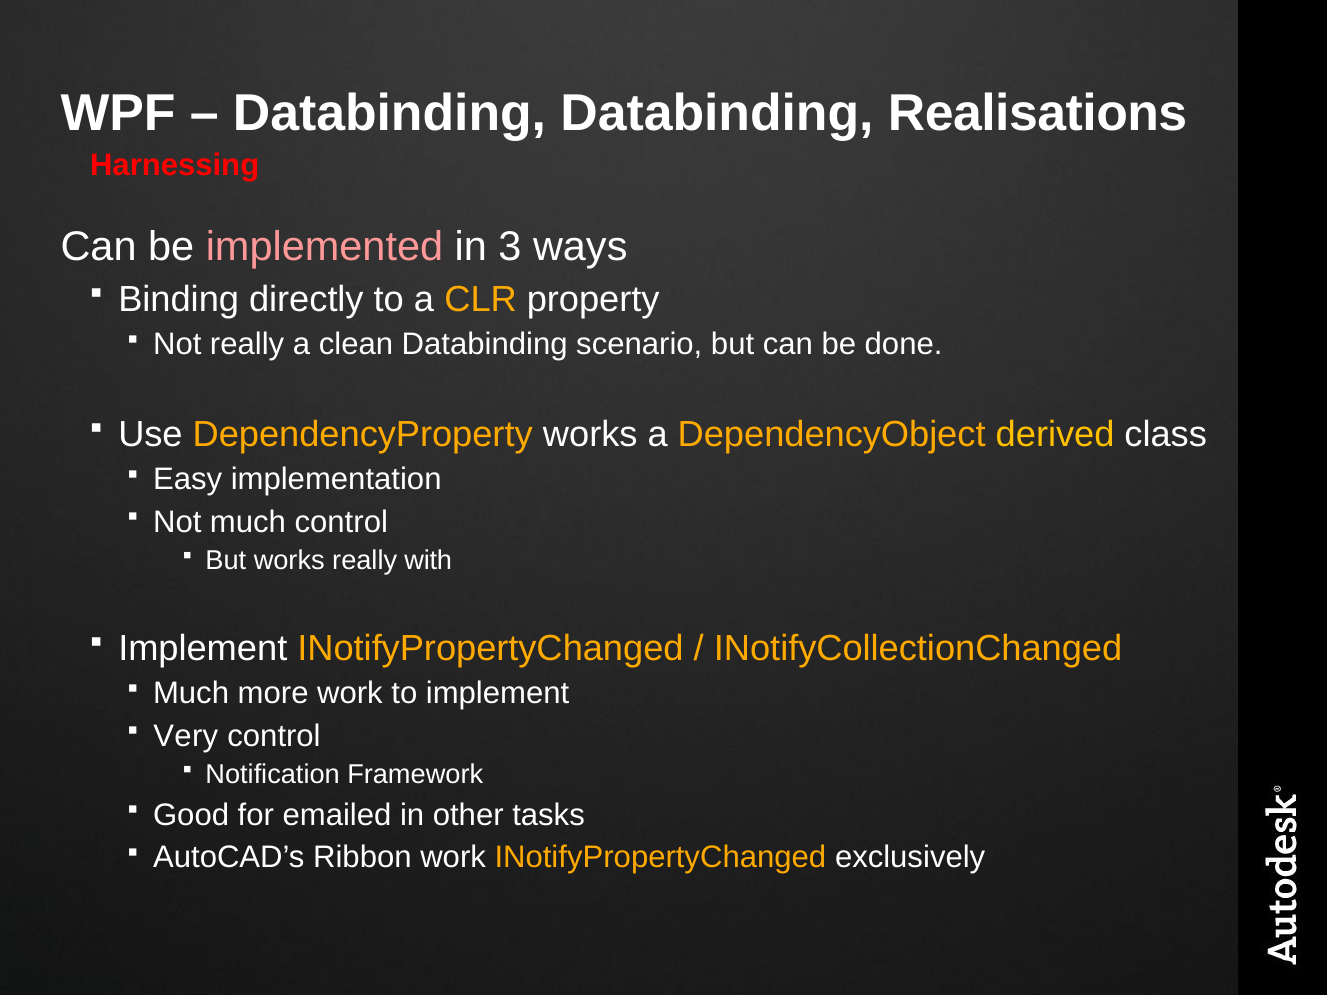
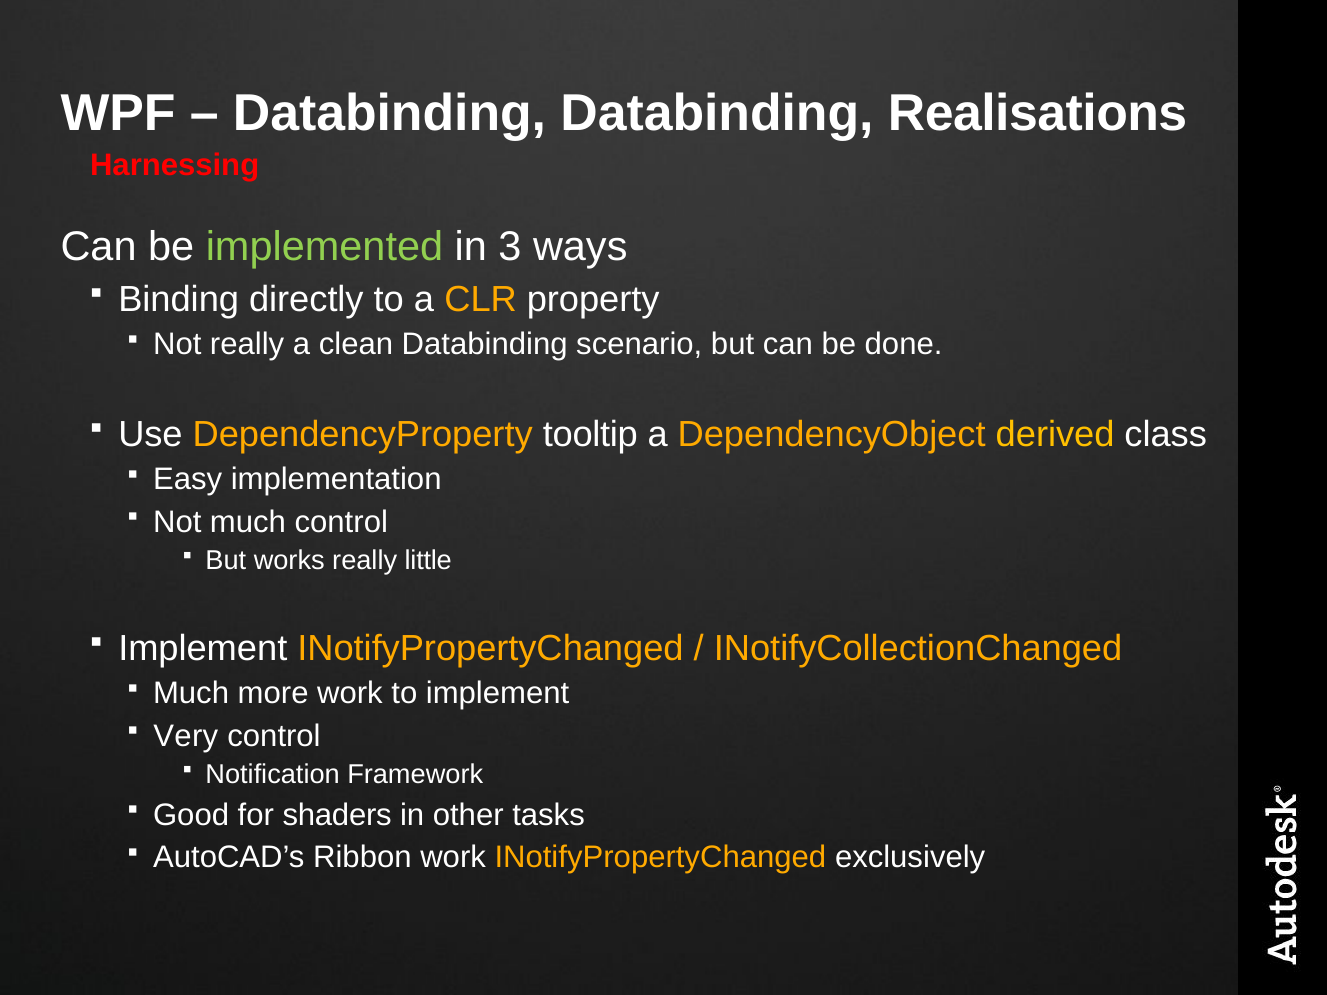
implemented colour: pink -> light green
DependencyProperty works: works -> tooltip
with: with -> little
emailed: emailed -> shaders
